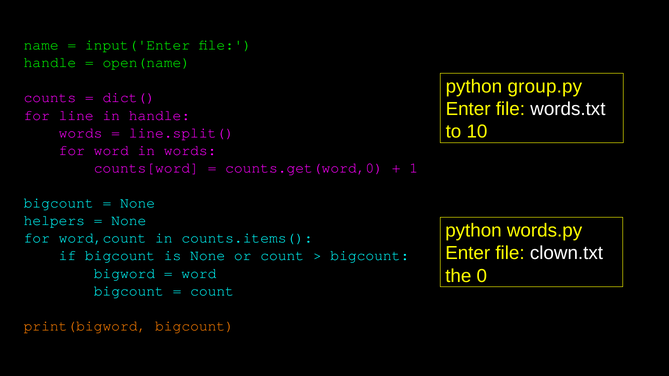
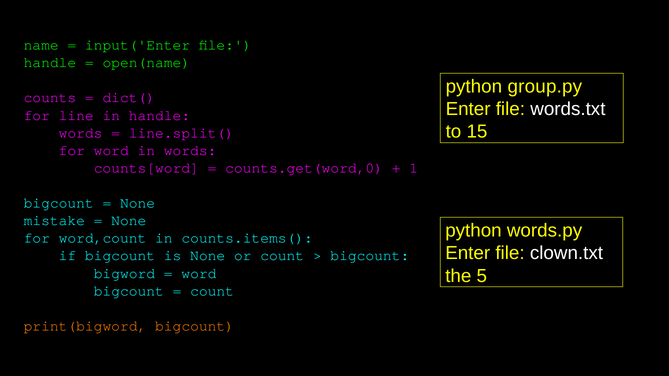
10: 10 -> 15
helpers: helpers -> mistake
0: 0 -> 5
